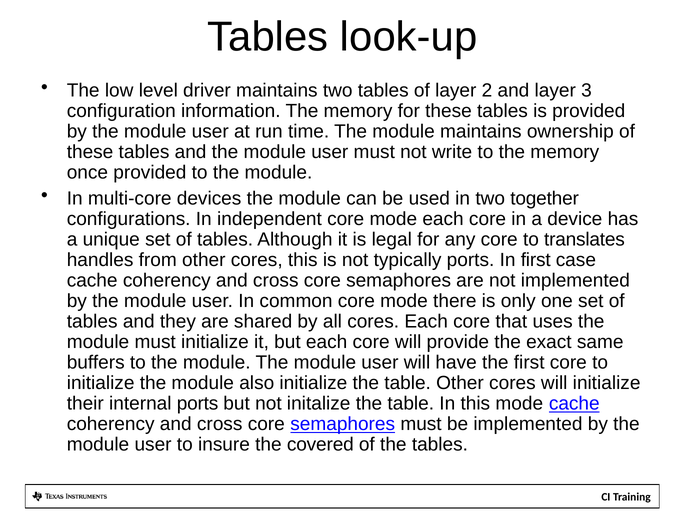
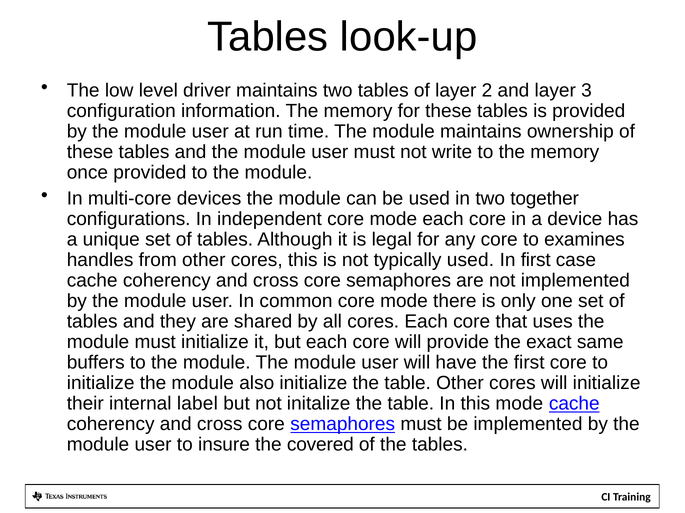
translates: translates -> examines
typically ports: ports -> used
internal ports: ports -> label
